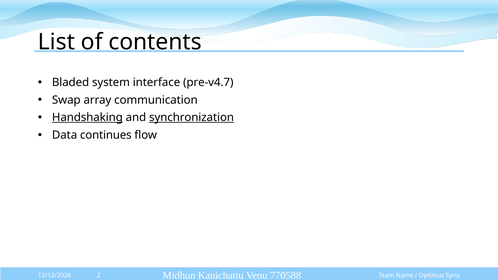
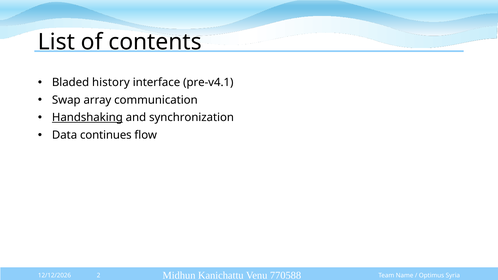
system: system -> history
pre-v4.7: pre-v4.7 -> pre-v4.1
synchronization underline: present -> none
